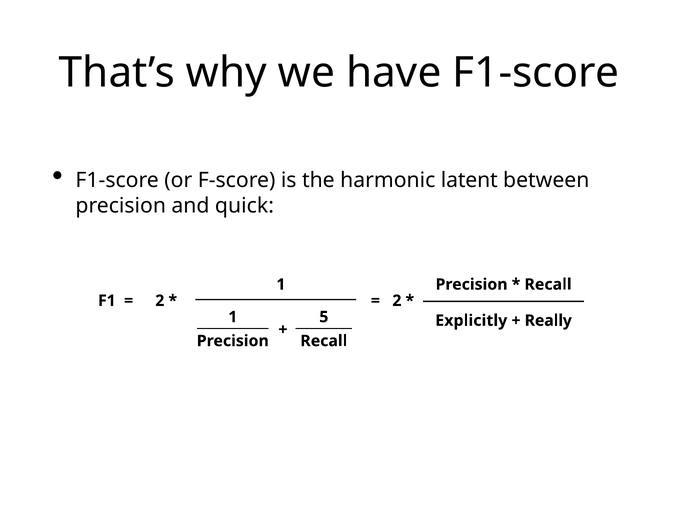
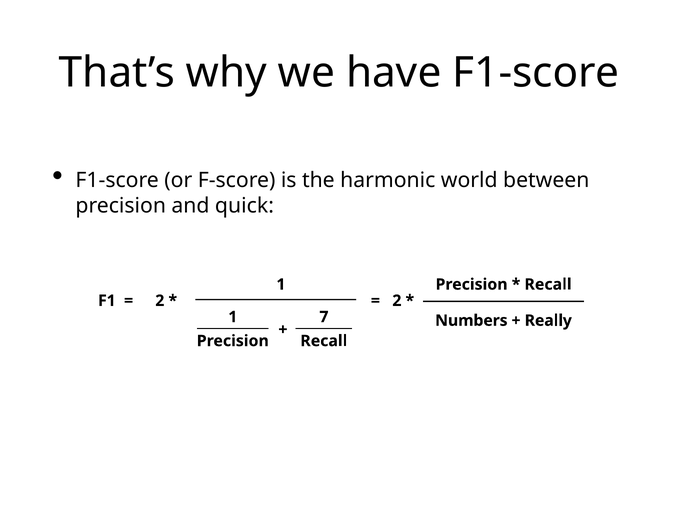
latent: latent -> world
5: 5 -> 7
Explicitly: Explicitly -> Numbers
